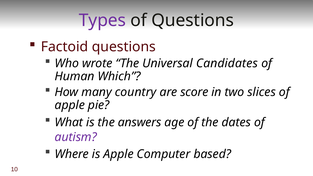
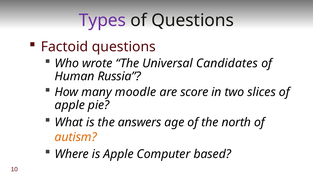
Which: Which -> Russia
country: country -> moodle
dates: dates -> north
autism colour: purple -> orange
